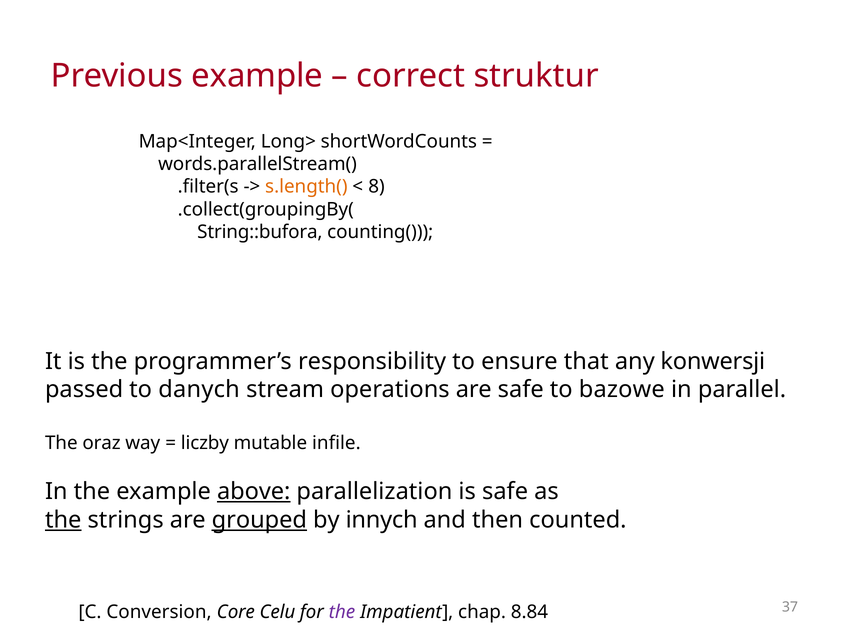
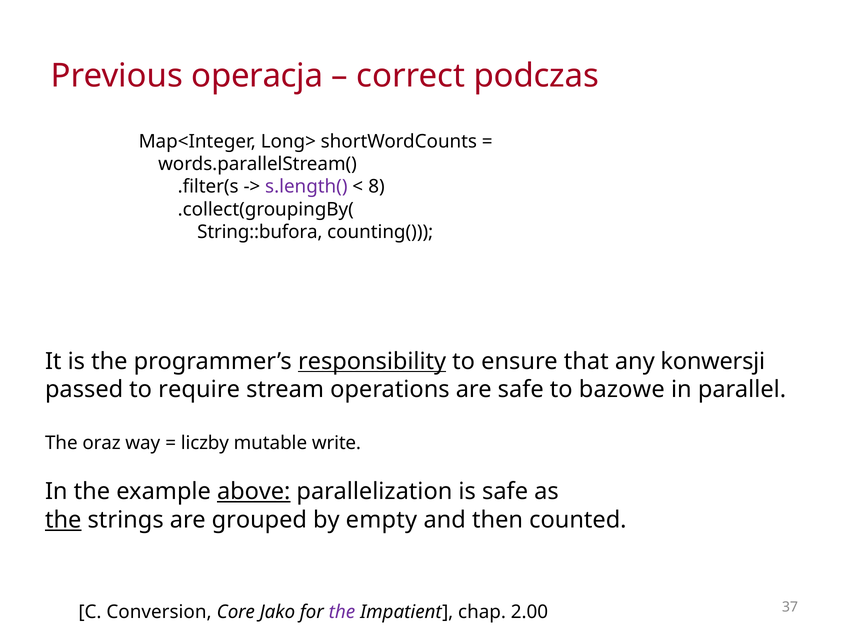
Previous example: example -> operacja
struktur: struktur -> podczas
s.length( colour: orange -> purple
responsibility underline: none -> present
danych: danych -> require
infile: infile -> write
grouped underline: present -> none
innych: innych -> empty
Celu: Celu -> Jako
8.84: 8.84 -> 2.00
